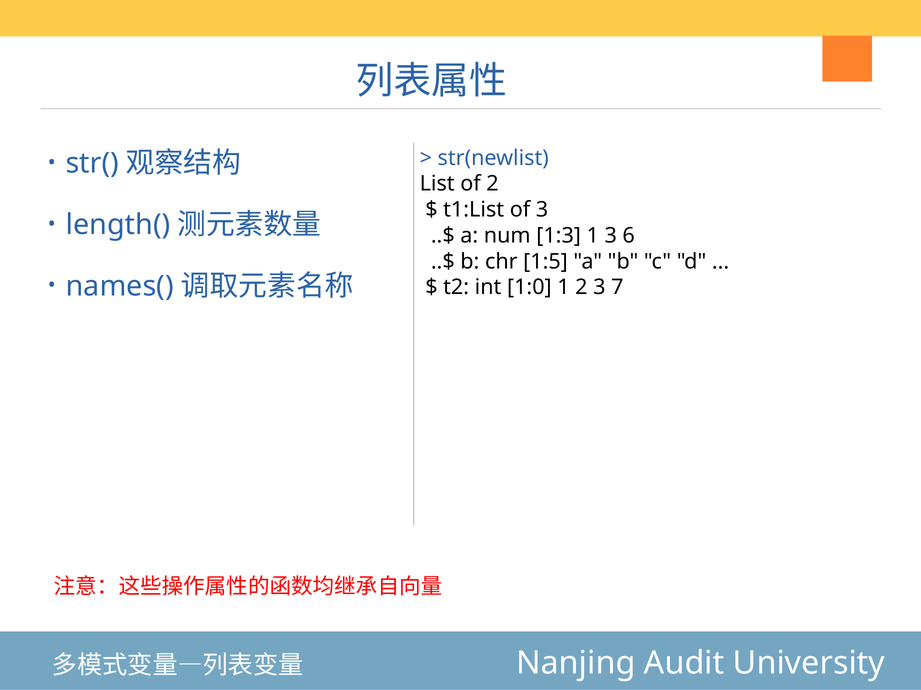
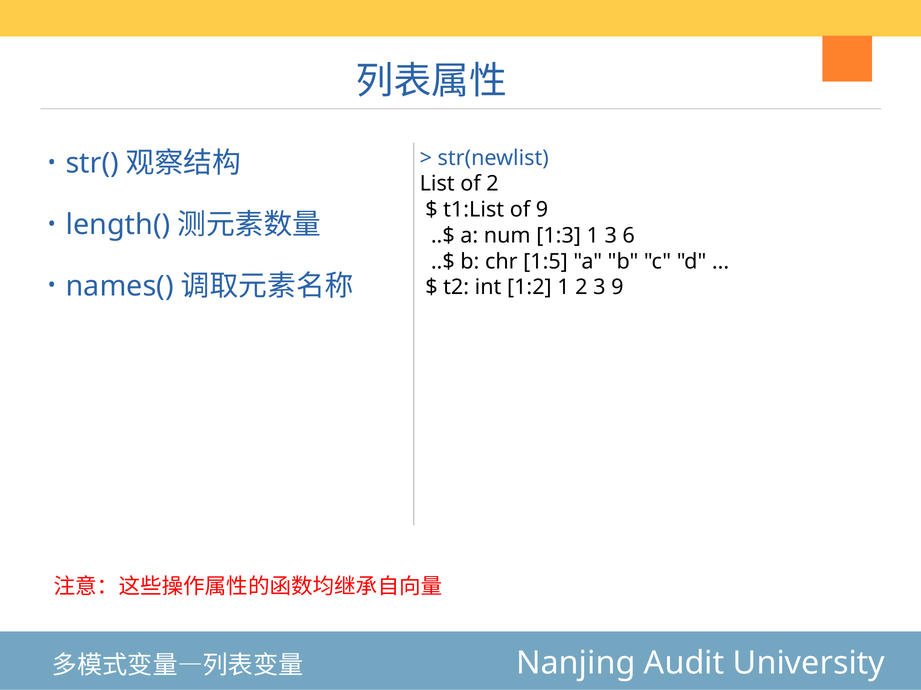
of 3: 3 -> 9
1:0: 1:0 -> 1:2
3 7: 7 -> 9
